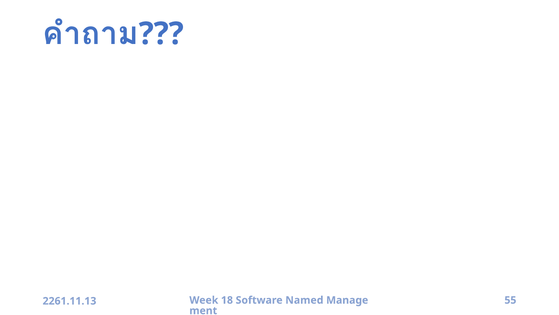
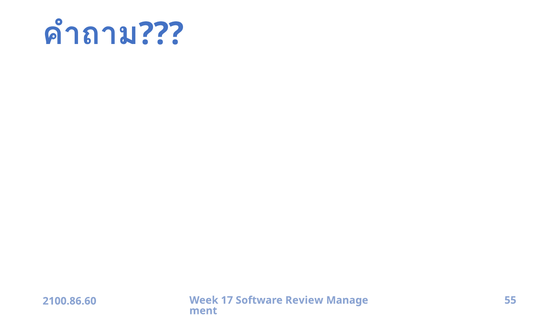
18: 18 -> 17
Named: Named -> Review
2261.11.13: 2261.11.13 -> 2100.86.60
